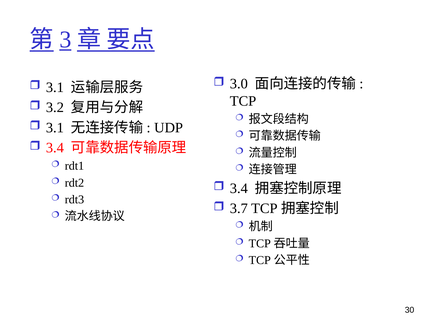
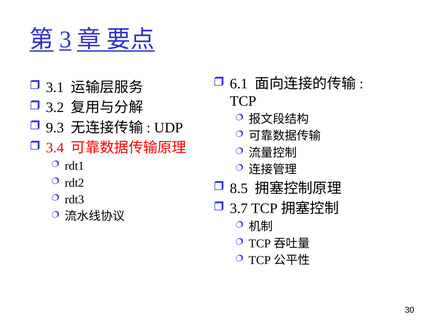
3.0: 3.0 -> 6.1
3.1 at (55, 128): 3.1 -> 9.3
3.4 at (239, 189): 3.4 -> 8.5
